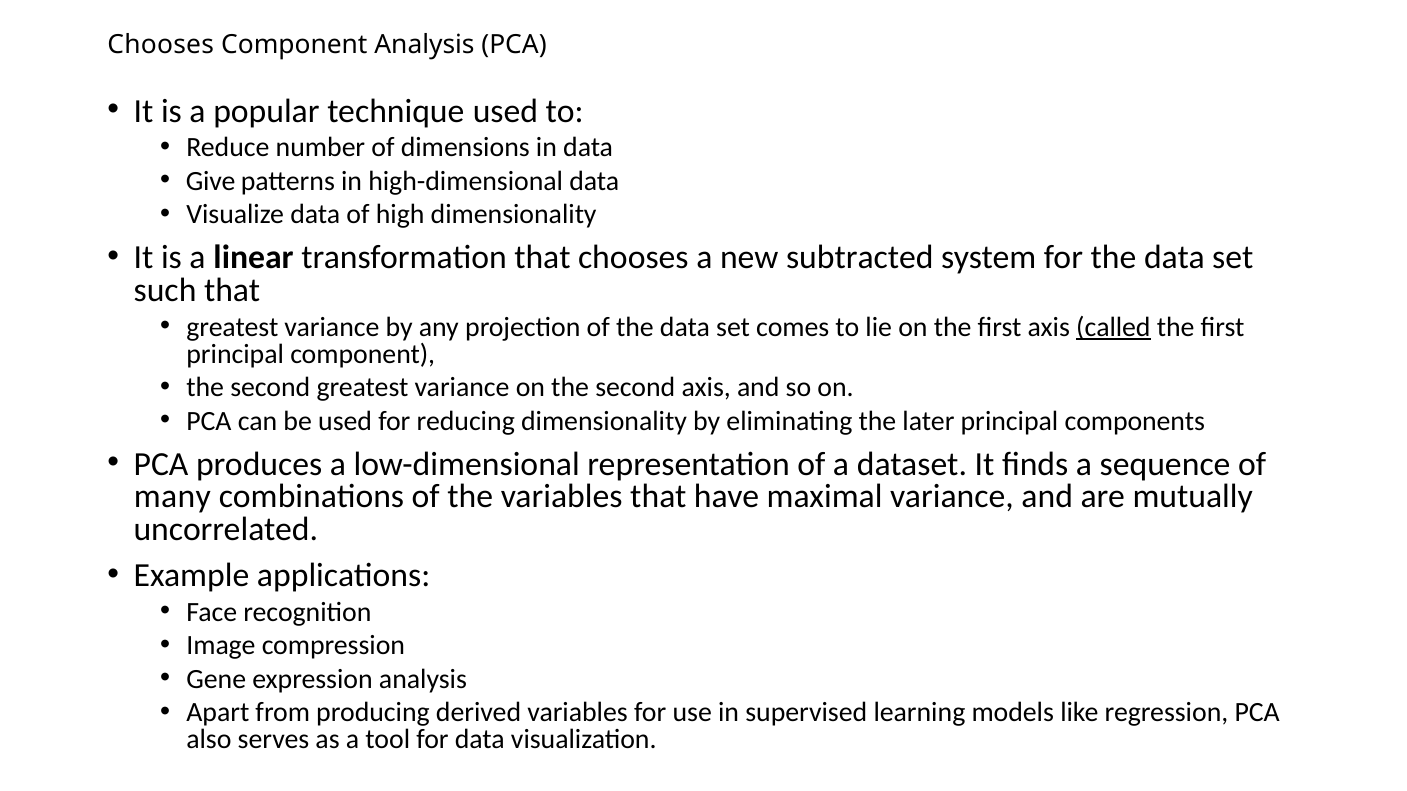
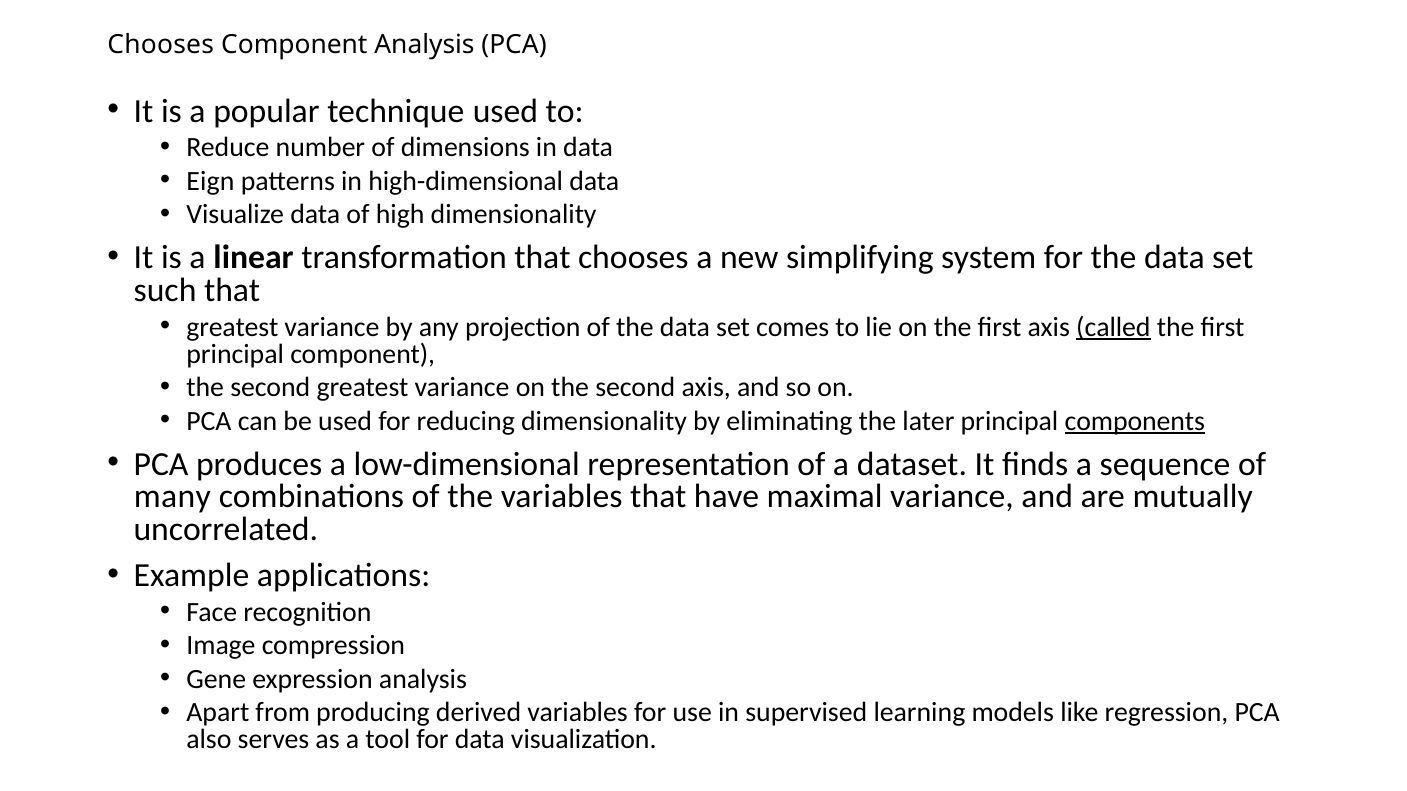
Give: Give -> Eign
subtracted: subtracted -> simplifying
components underline: none -> present
